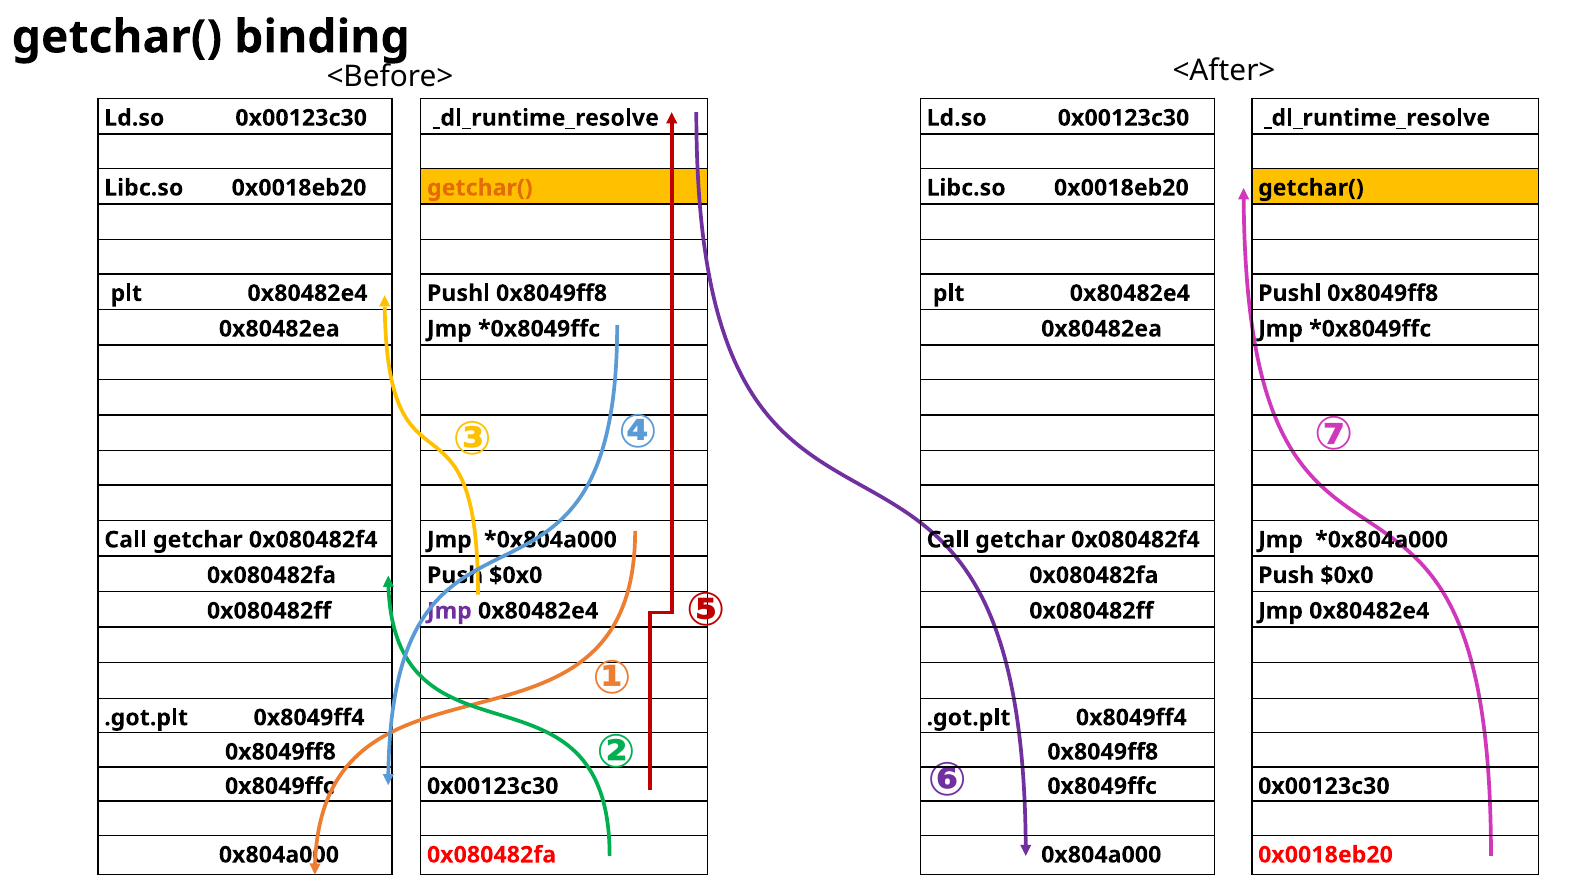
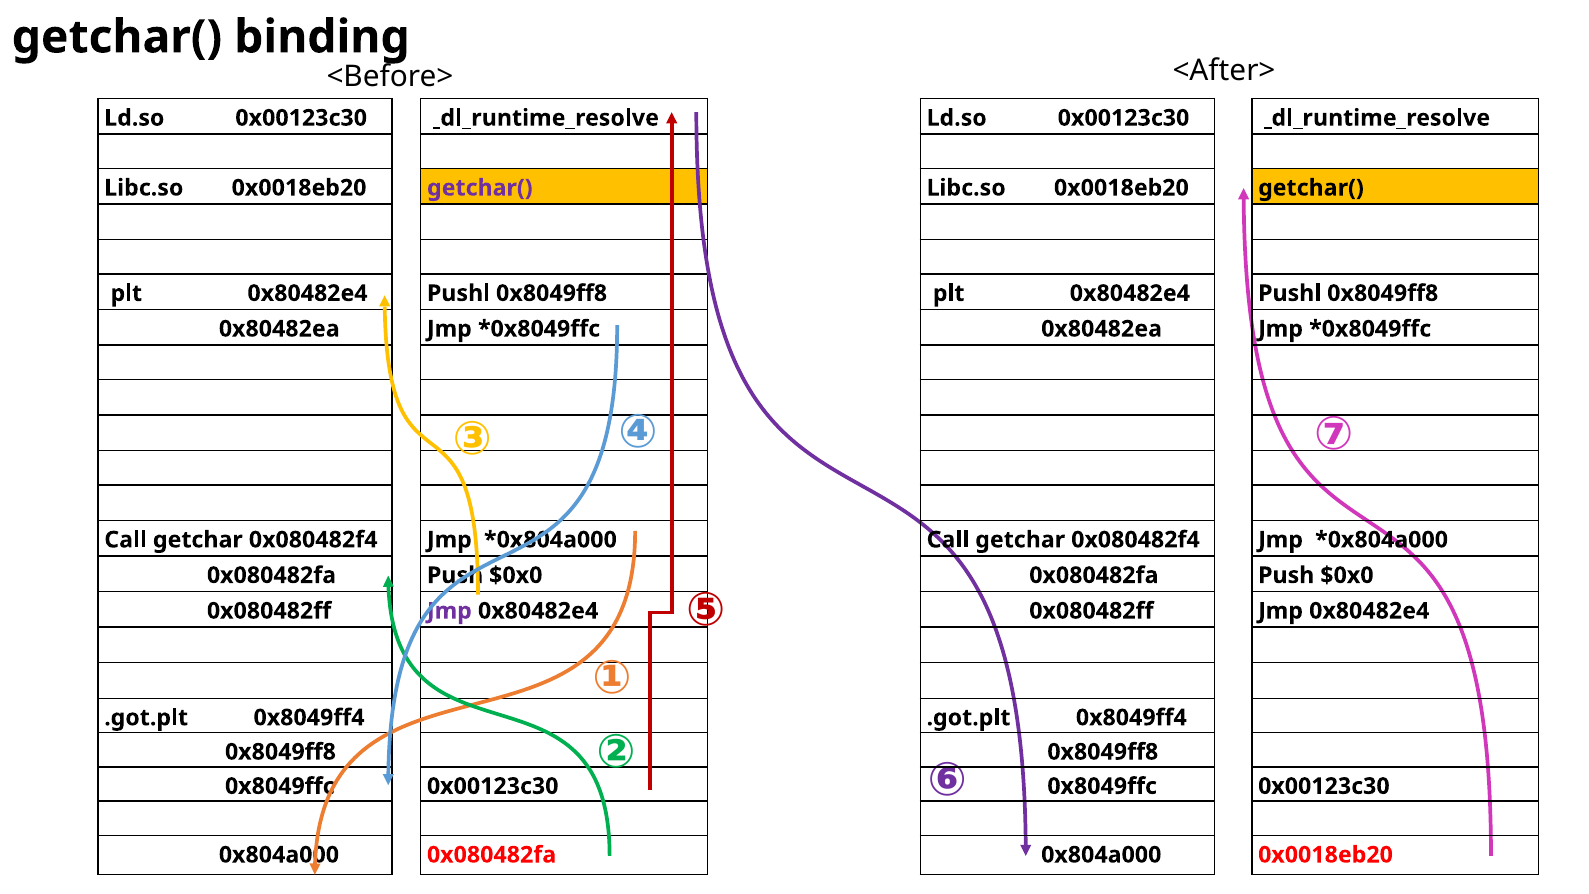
getchar( at (480, 188) colour: orange -> purple
